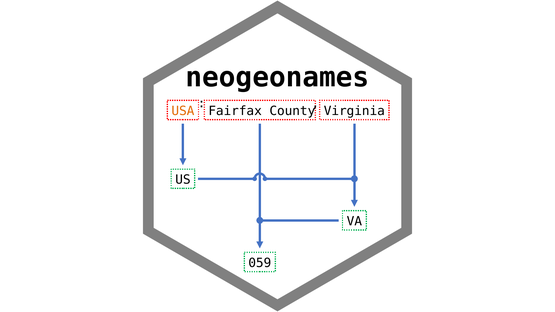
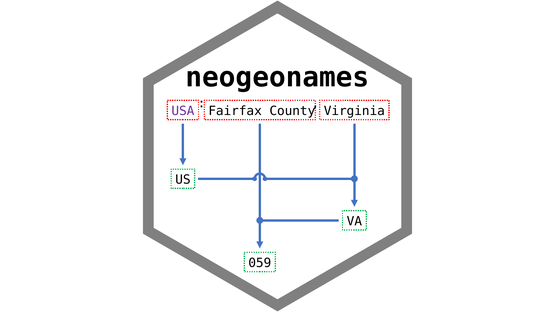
USA colour: orange -> purple
